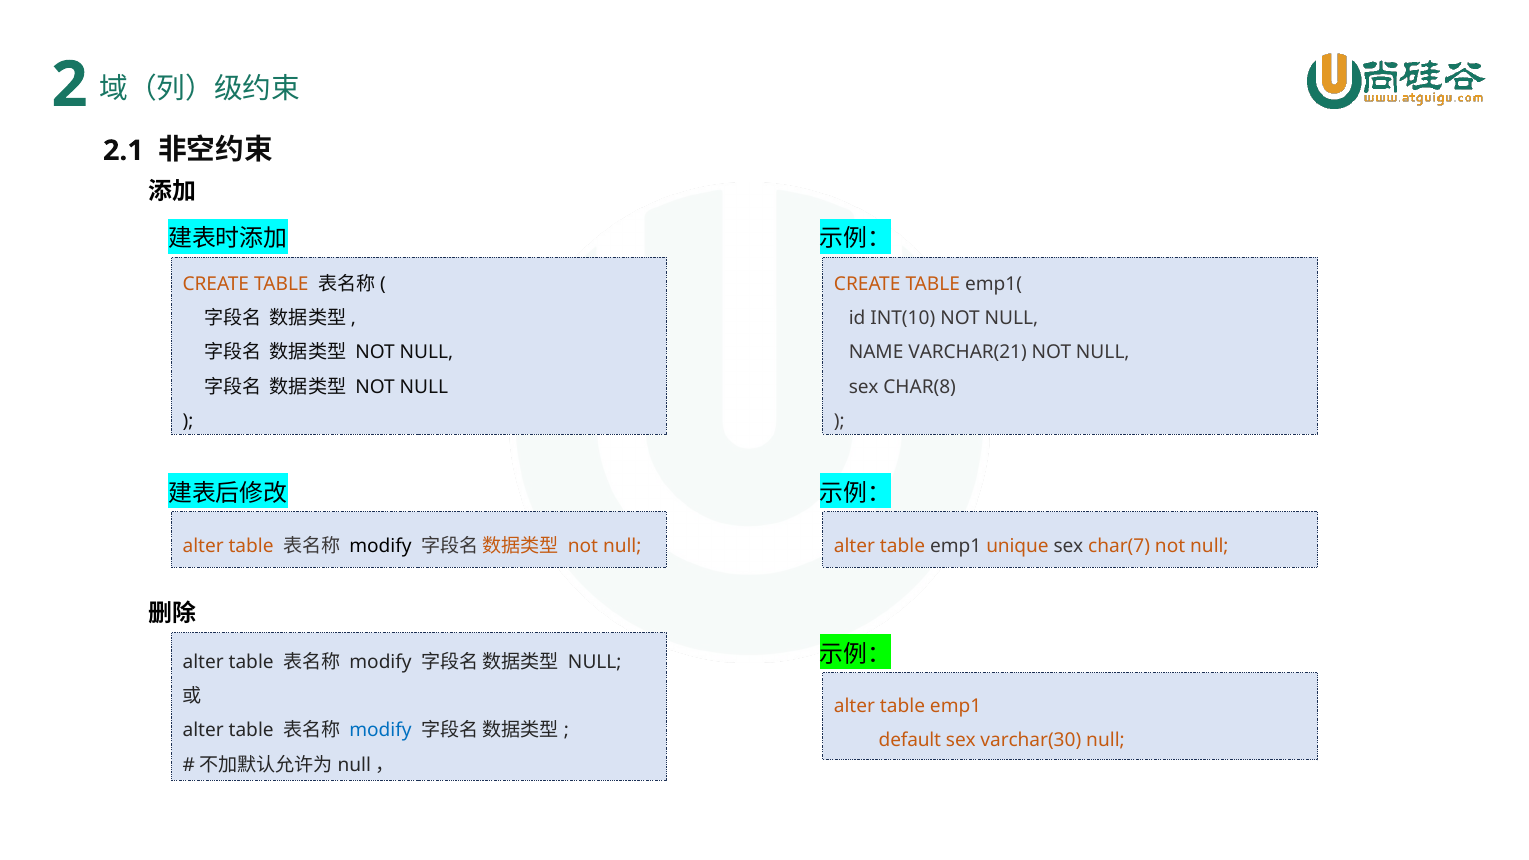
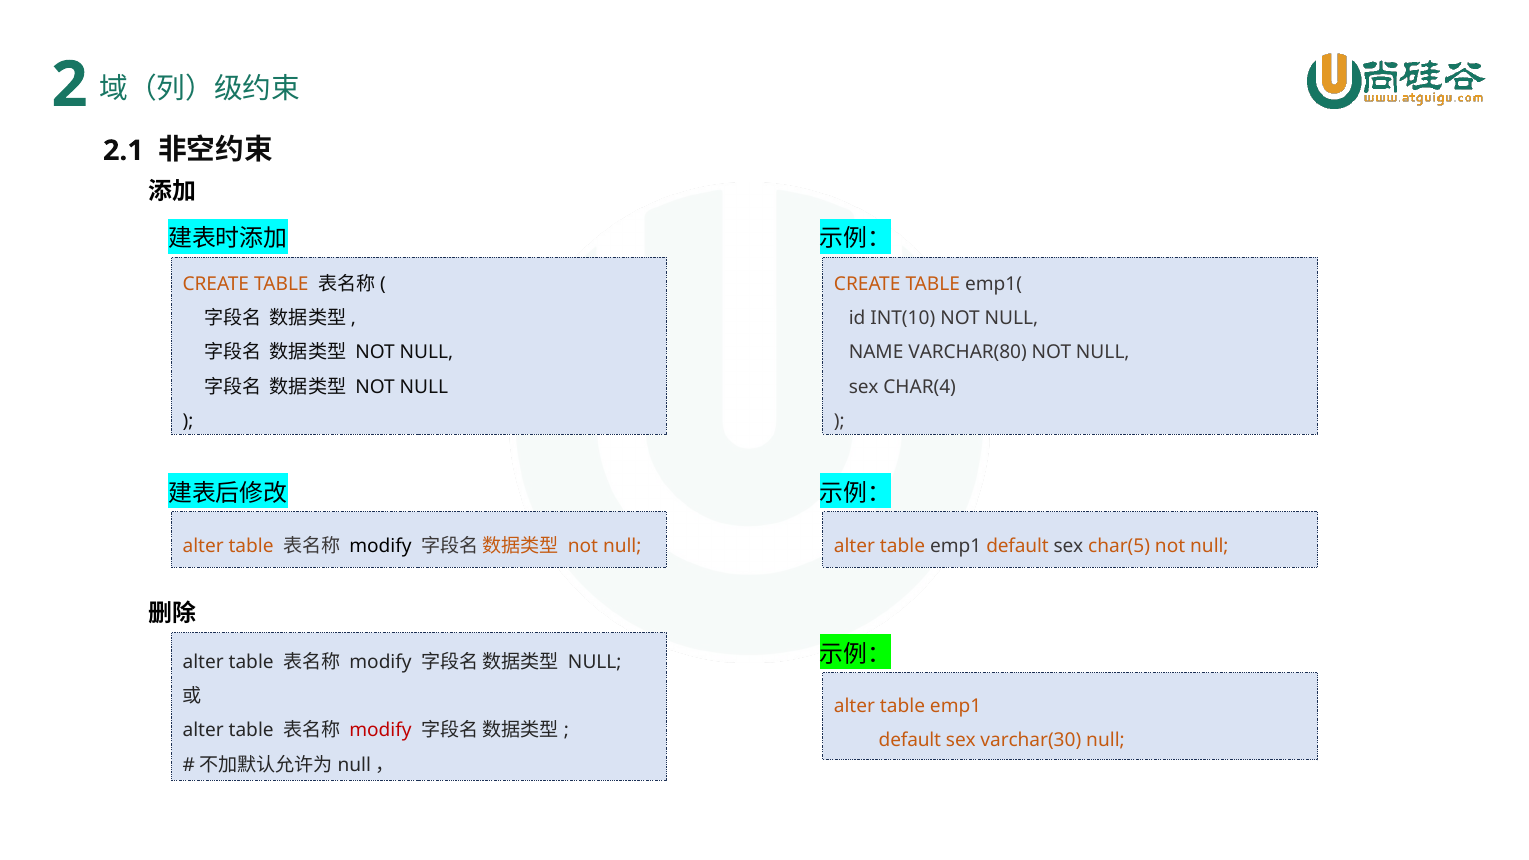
VARCHAR(21: VARCHAR(21 -> VARCHAR(80
CHAR(8: CHAR(8 -> CHAR(4
unique at (1017, 546): unique -> default
char(7: char(7 -> char(5
modify at (381, 731) colour: blue -> red
